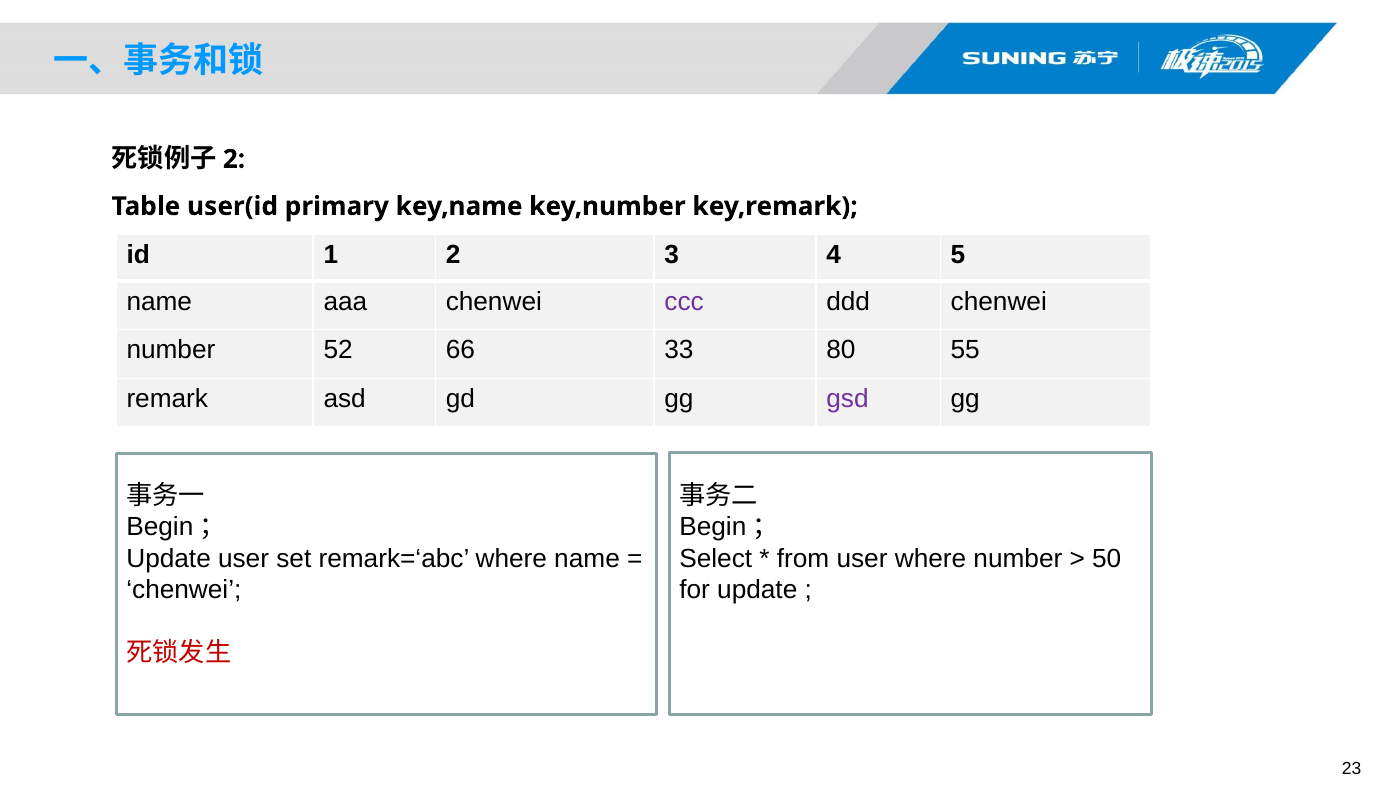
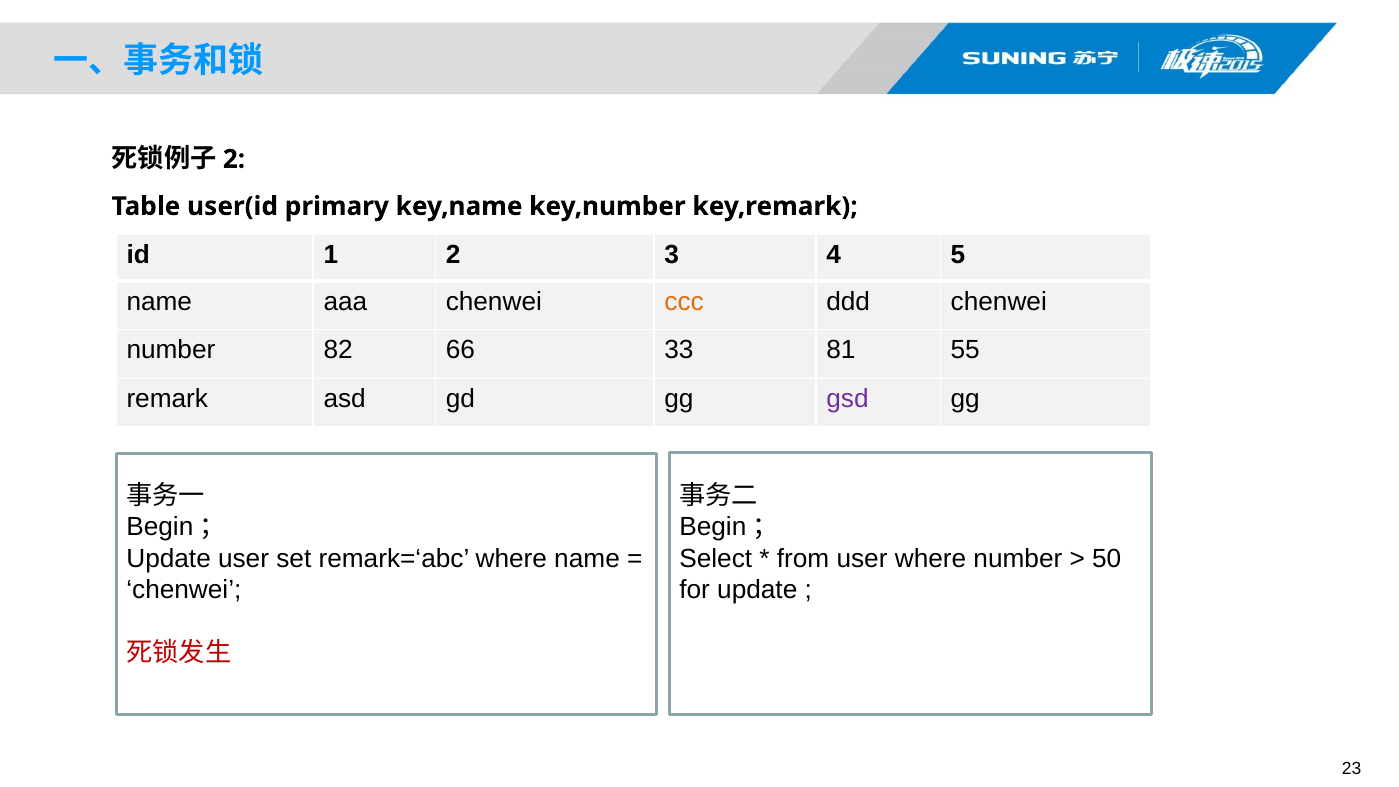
ccc colour: purple -> orange
52: 52 -> 82
80: 80 -> 81
